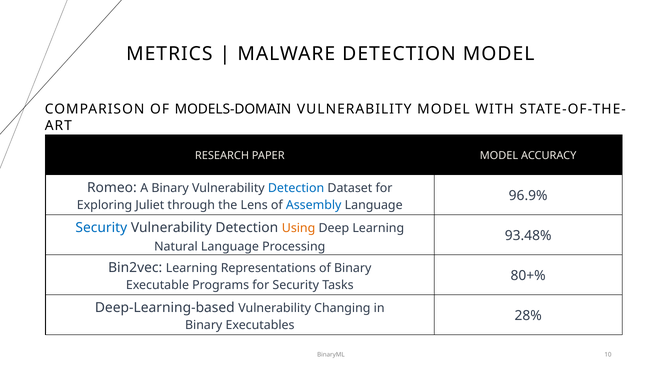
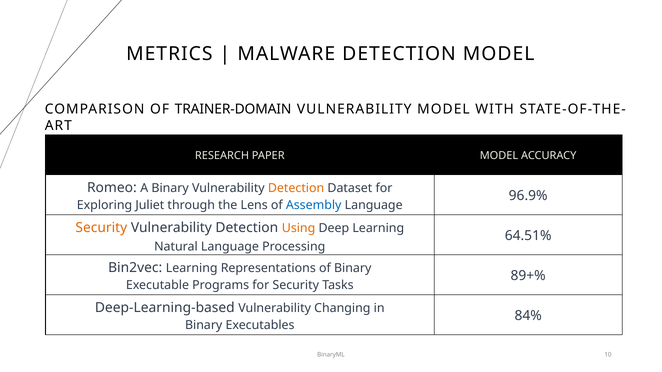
MODELS-DOMAIN: MODELS-DOMAIN -> TRAINER-DOMAIN
Detection at (296, 188) colour: blue -> orange
Security at (101, 228) colour: blue -> orange
93.48%: 93.48% -> 64.51%
80+%: 80+% -> 89+%
28%: 28% -> 84%
